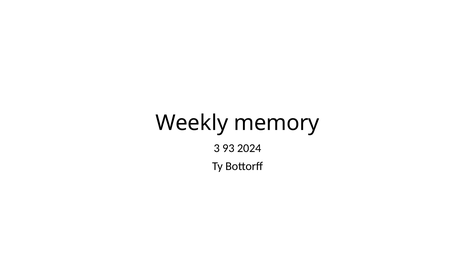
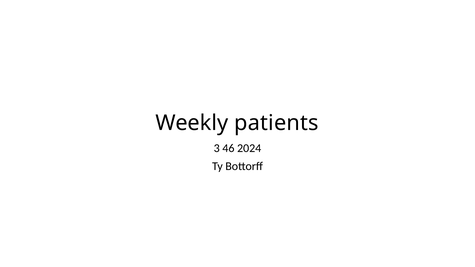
memory: memory -> patients
93: 93 -> 46
